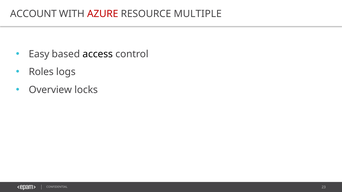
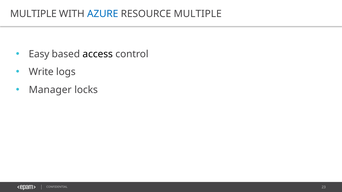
ACCOUNT at (33, 14): ACCOUNT -> MULTIPLE
AZURE colour: red -> blue
Roles: Roles -> Write
Overview: Overview -> Manager
